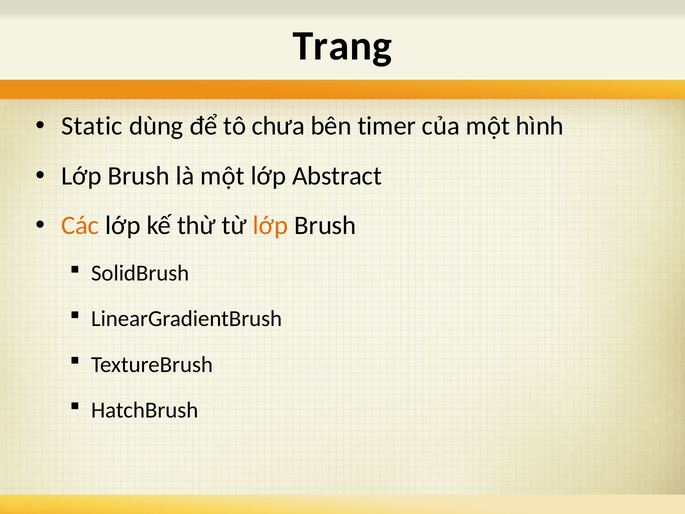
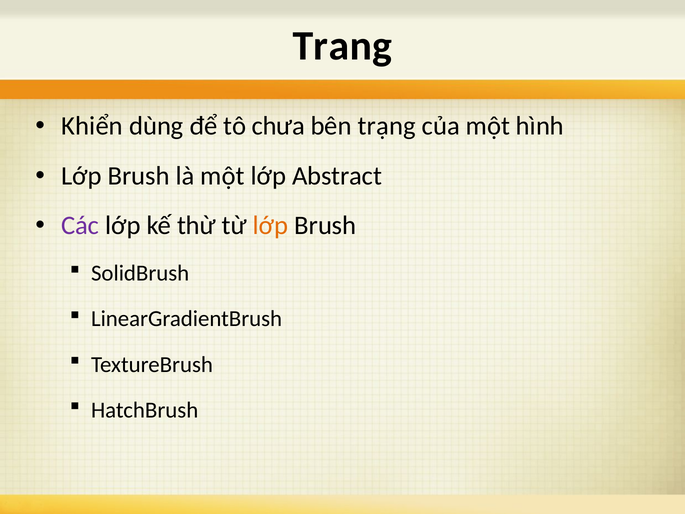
Static: Static -> Khiển
timer: timer -> trạng
Các colour: orange -> purple
